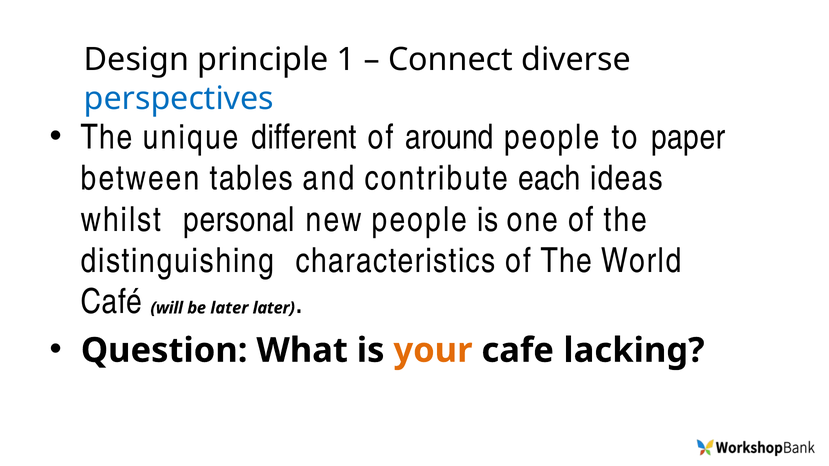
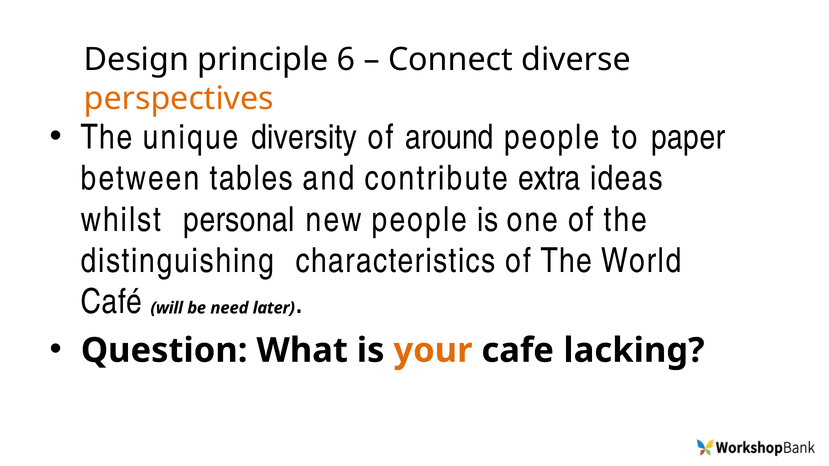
1: 1 -> 6
perspectives colour: blue -> orange
different: different -> diversity
each: each -> extra
be later: later -> need
